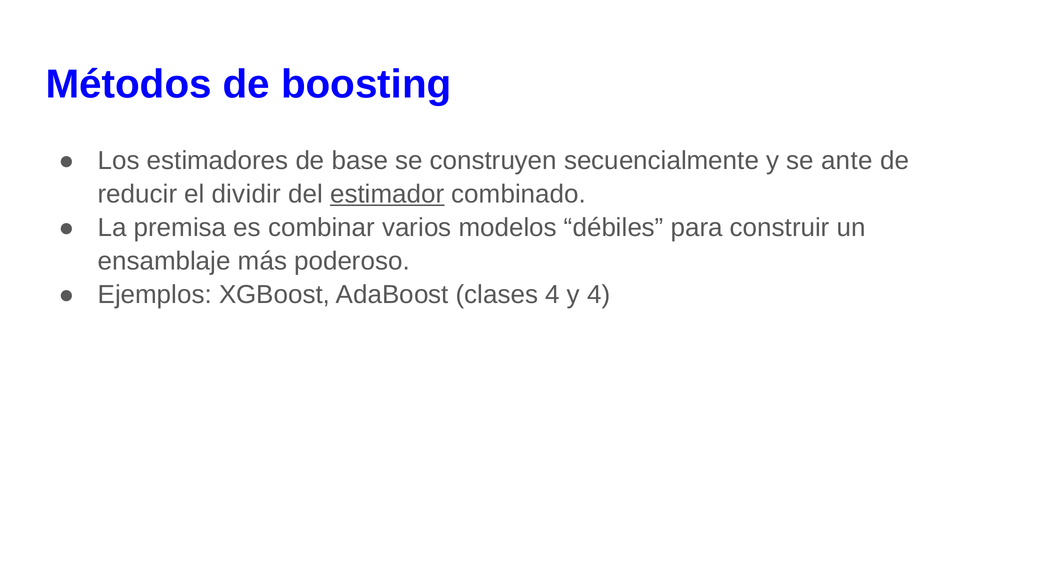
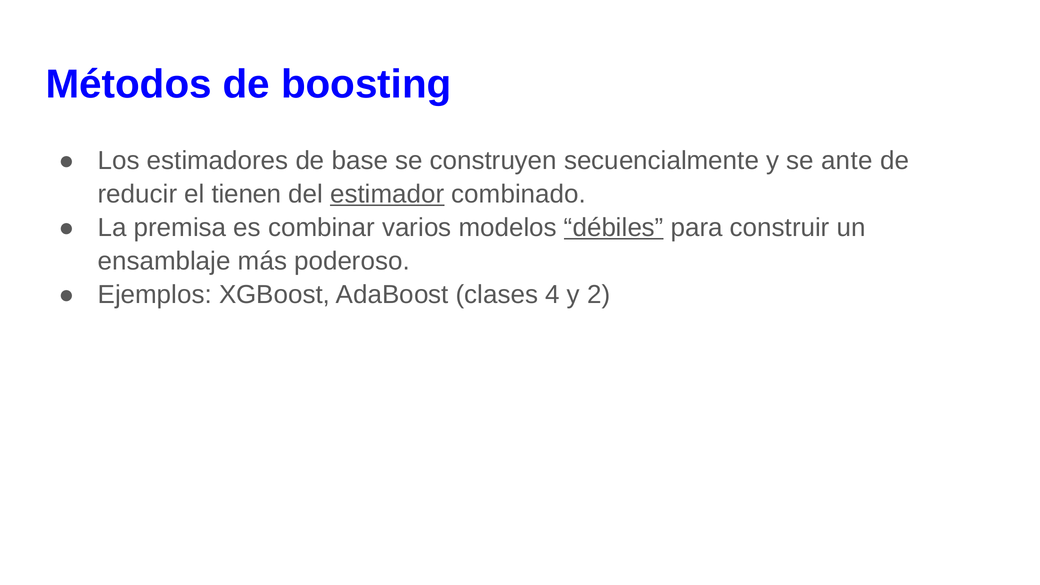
dividir: dividir -> tienen
débiles underline: none -> present
y 4: 4 -> 2
